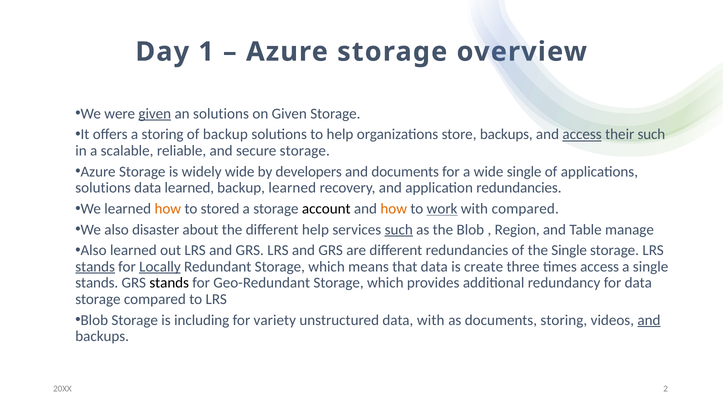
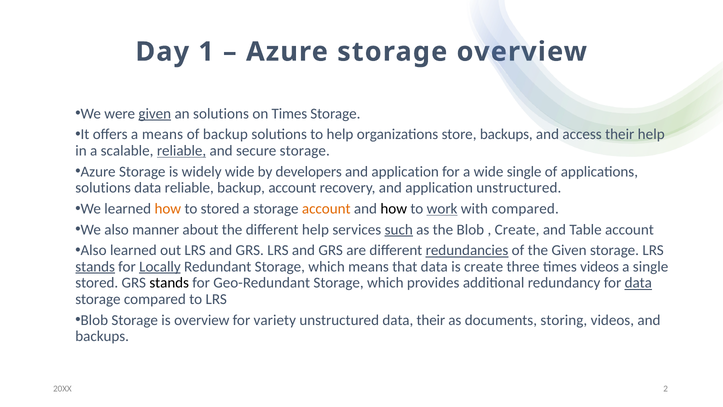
on Given: Given -> Times
a storing: storing -> means
access at (582, 134) underline: present -> none
their such: such -> help
reliable at (182, 151) underline: none -> present
documents at (405, 171): documents -> application
data learned: learned -> reliable
backup learned: learned -> account
application redundancies: redundancies -> unstructured
account at (326, 209) colour: black -> orange
how at (394, 209) colour: orange -> black
disaster: disaster -> manner
Region at (517, 229): Region -> Create
Table manage: manage -> account
redundancies at (467, 250) underline: none -> present
the Single: Single -> Given
times access: access -> videos
stands at (97, 283): stands -> stored
data at (638, 283) underline: none -> present
is including: including -> overview
data with: with -> their
and at (649, 320) underline: present -> none
